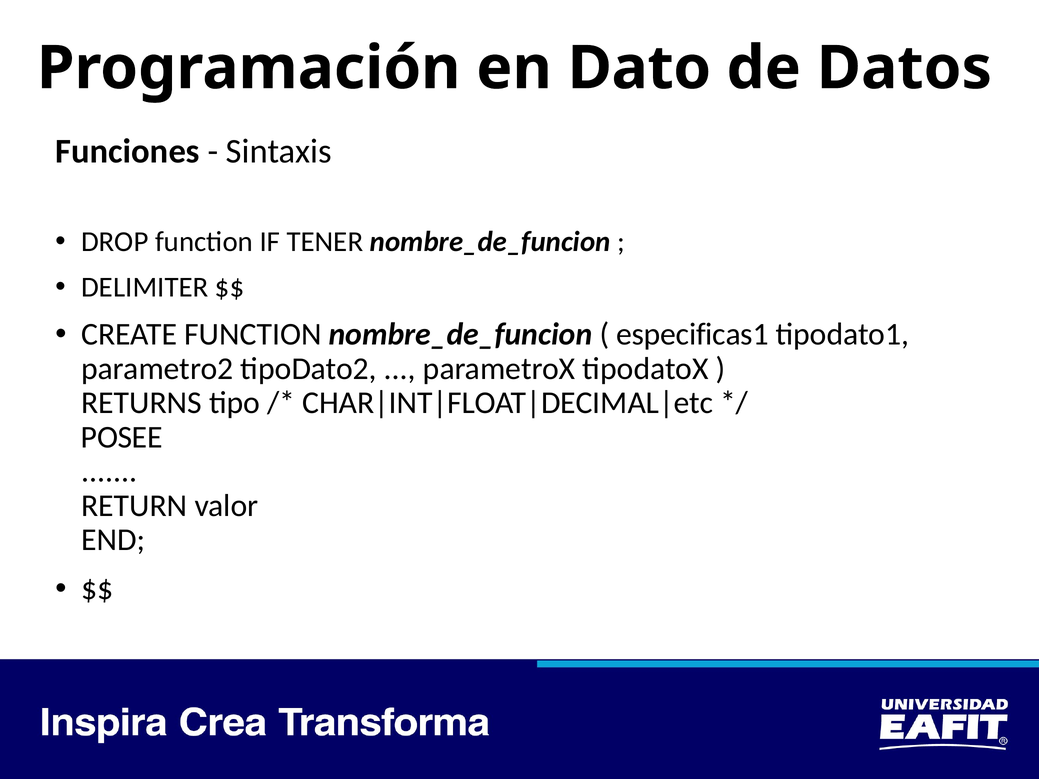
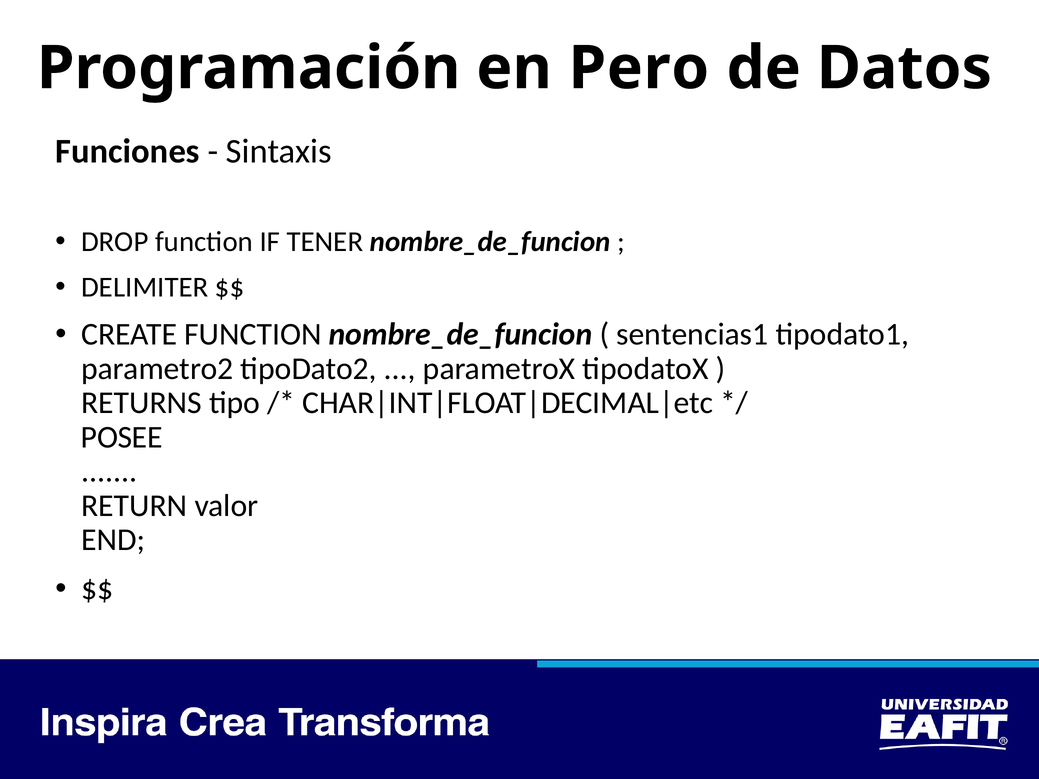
Dato: Dato -> Pero
especificas1: especificas1 -> sentencias1
